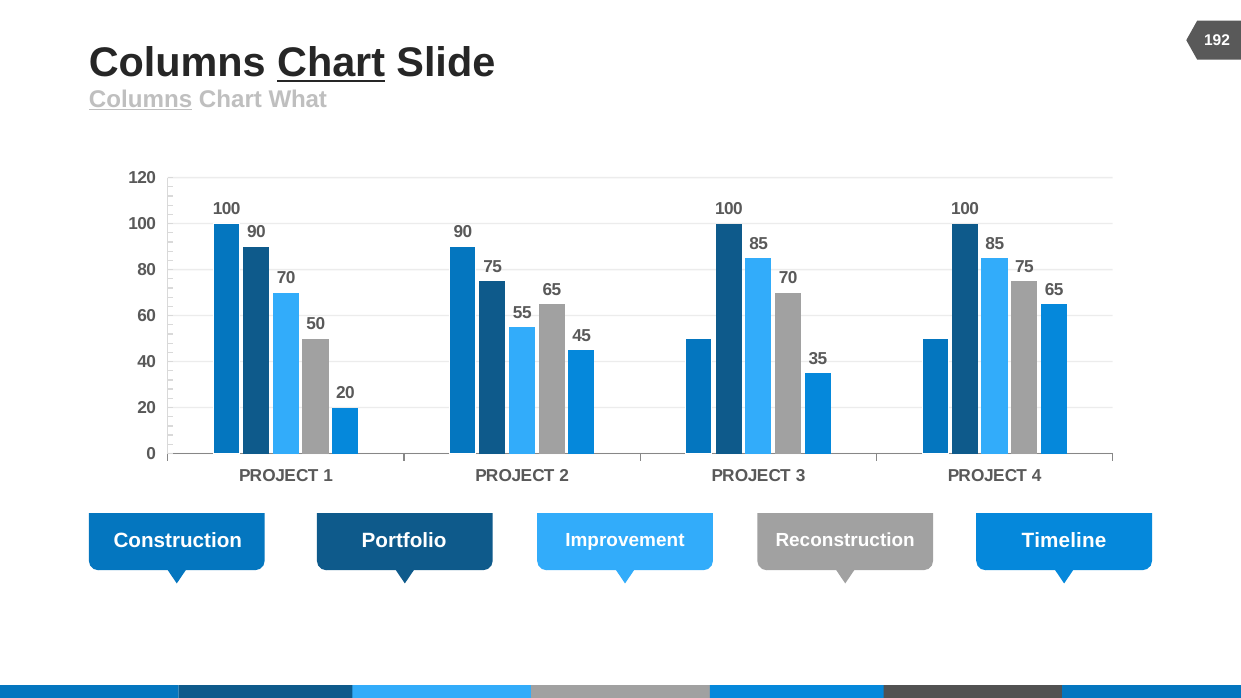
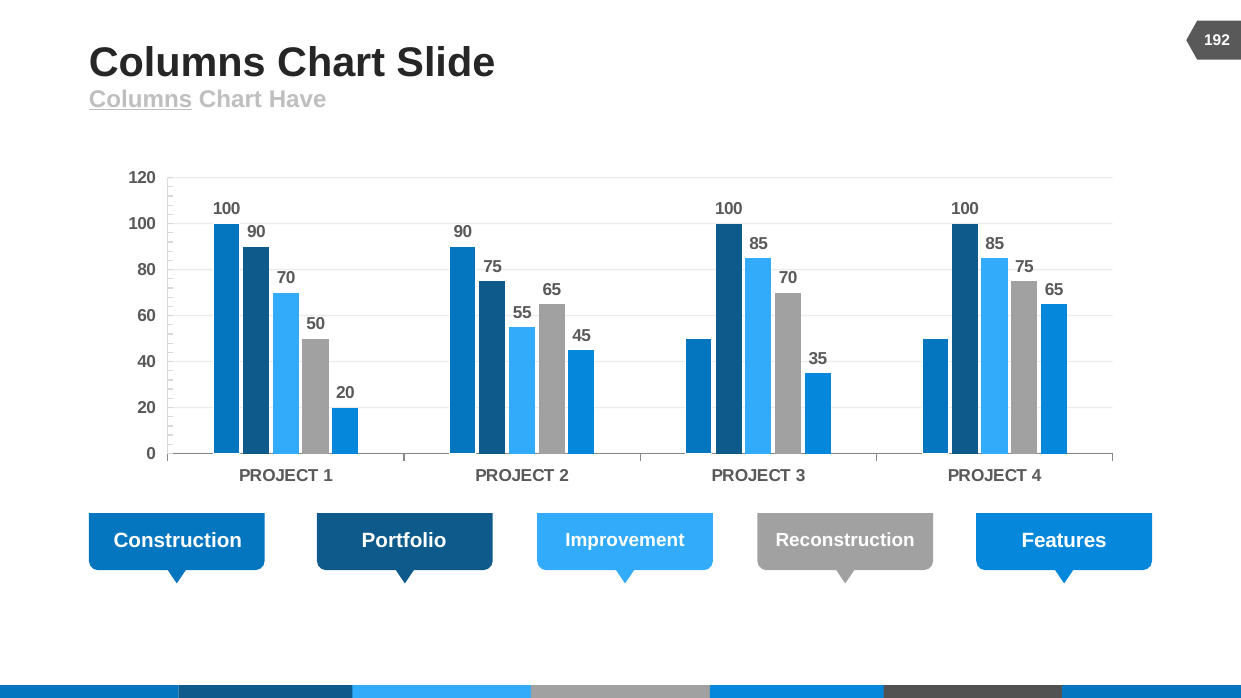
Chart at (331, 63) underline: present -> none
What: What -> Have
Timeline: Timeline -> Features
